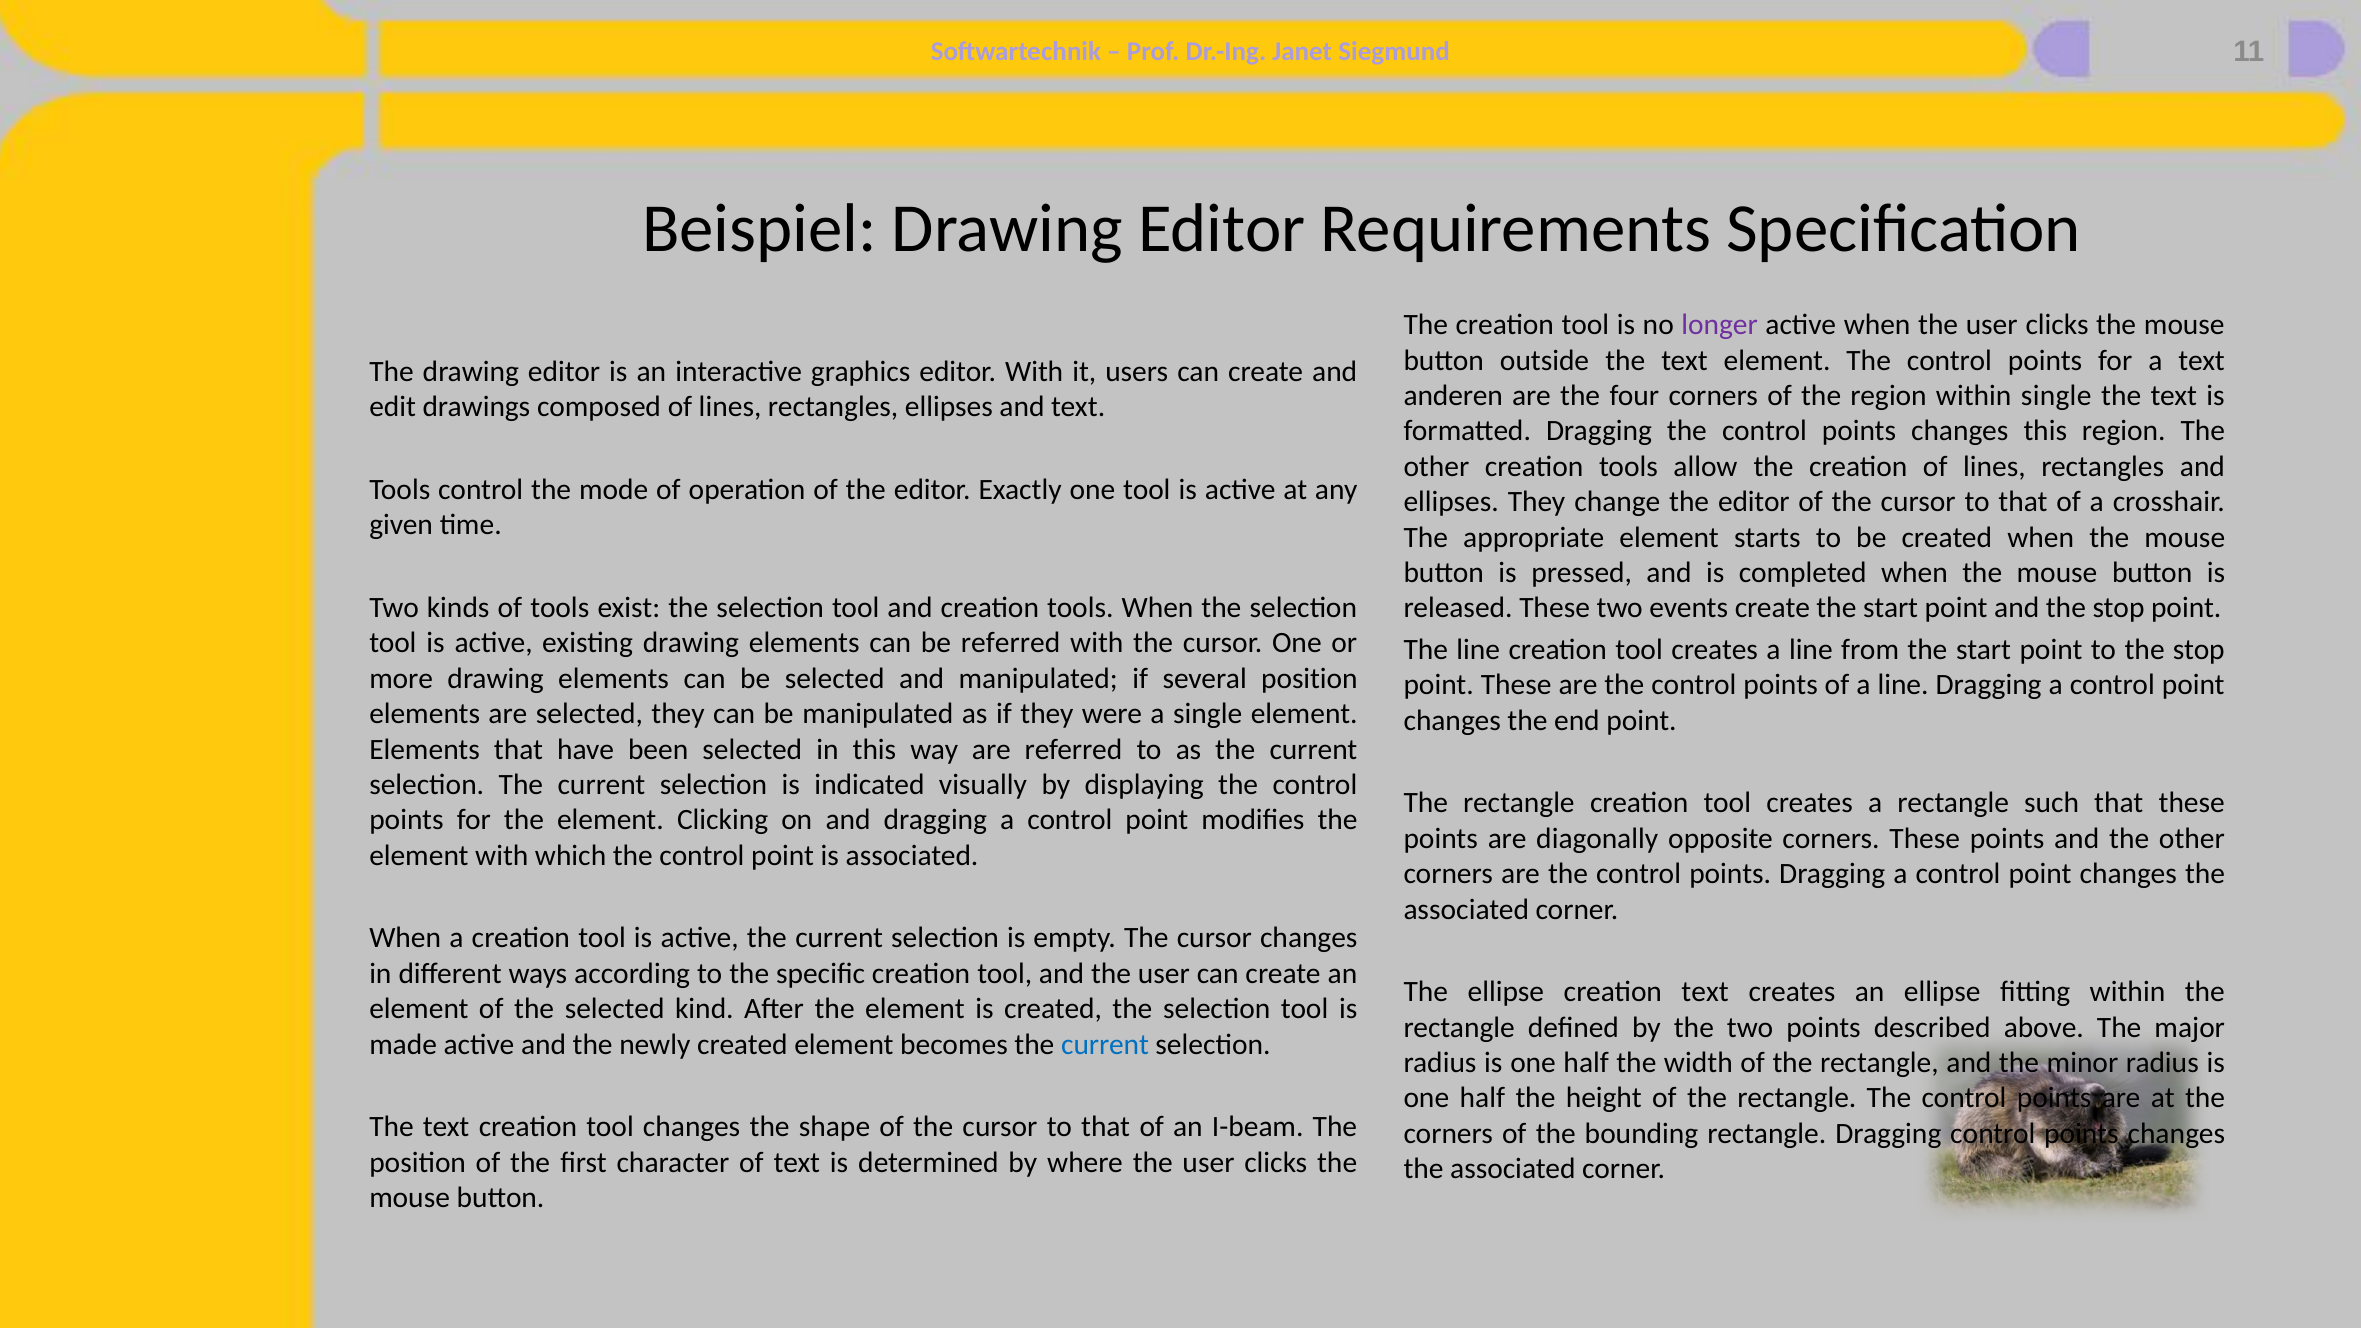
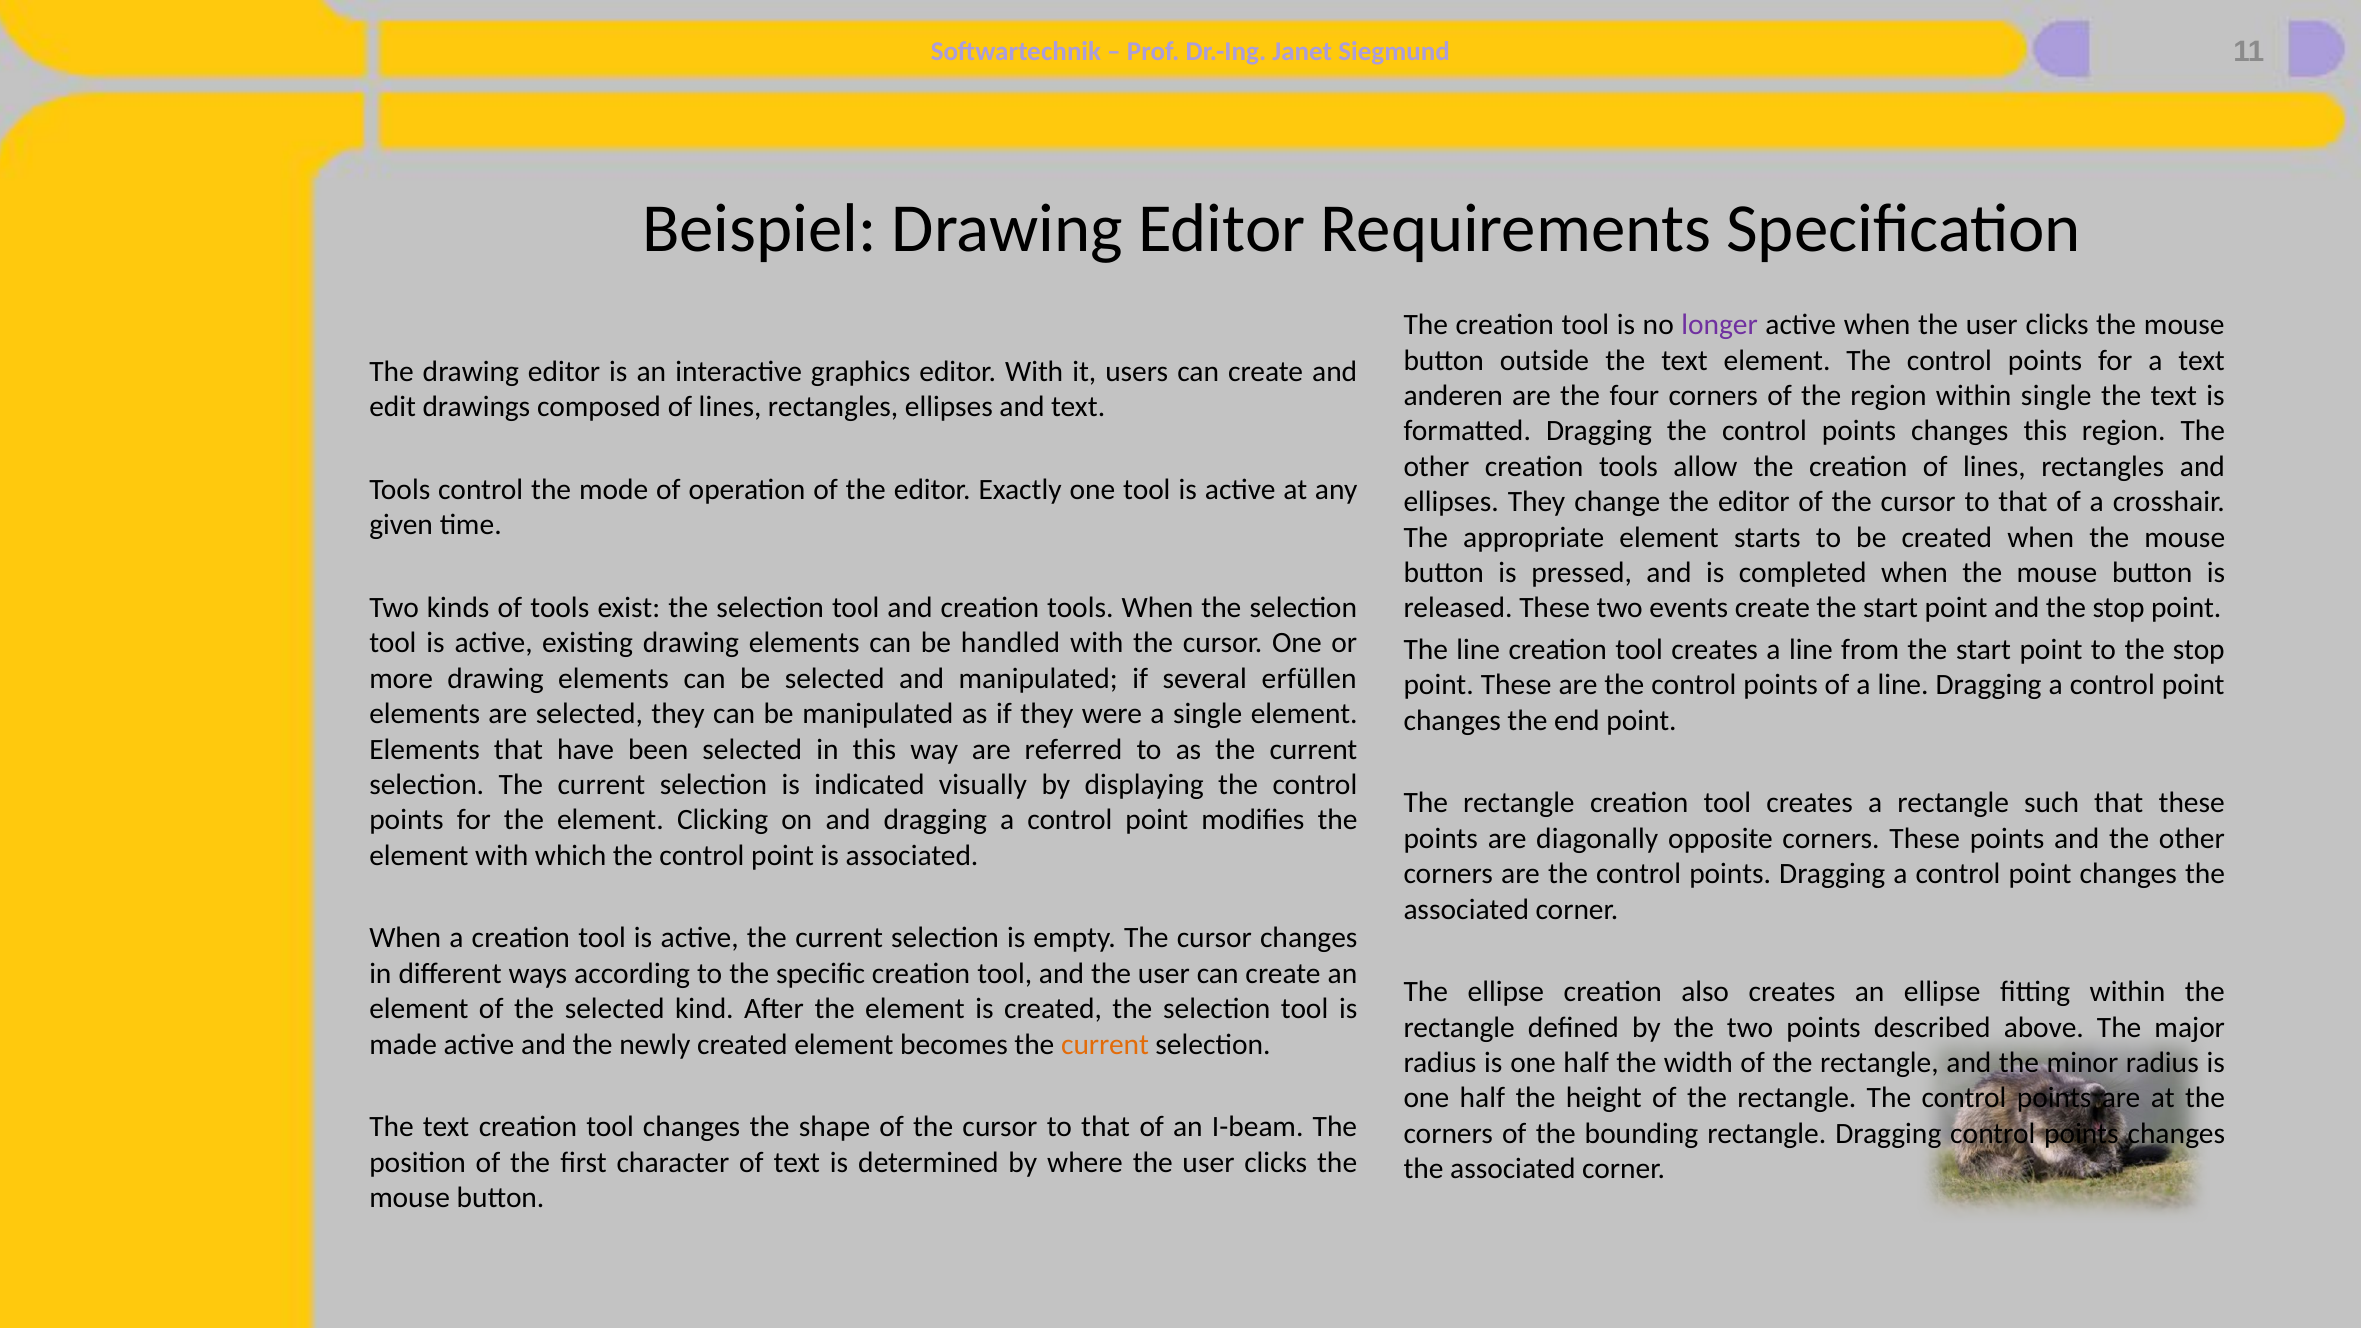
be referred: referred -> handled
several position: position -> erfüllen
creation text: text -> also
current at (1105, 1044) colour: blue -> orange
